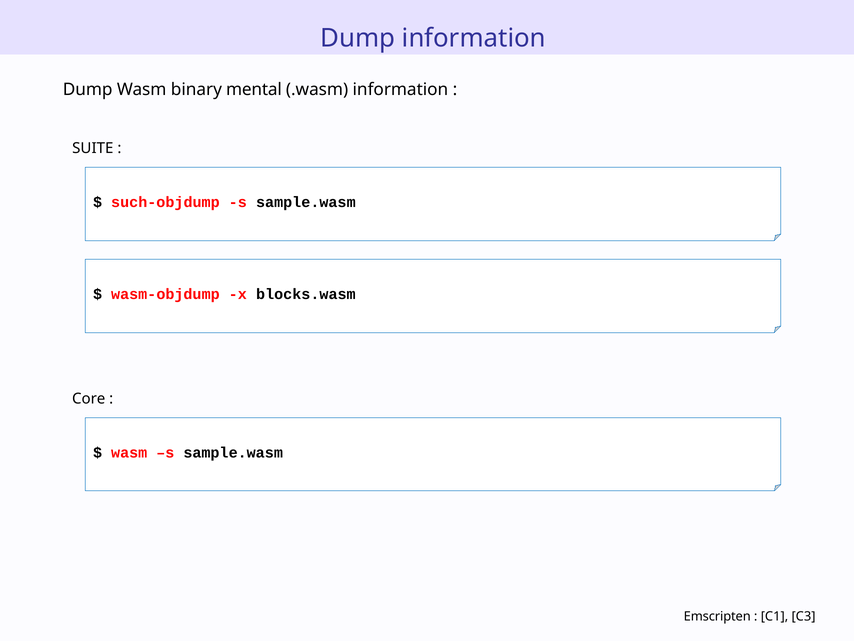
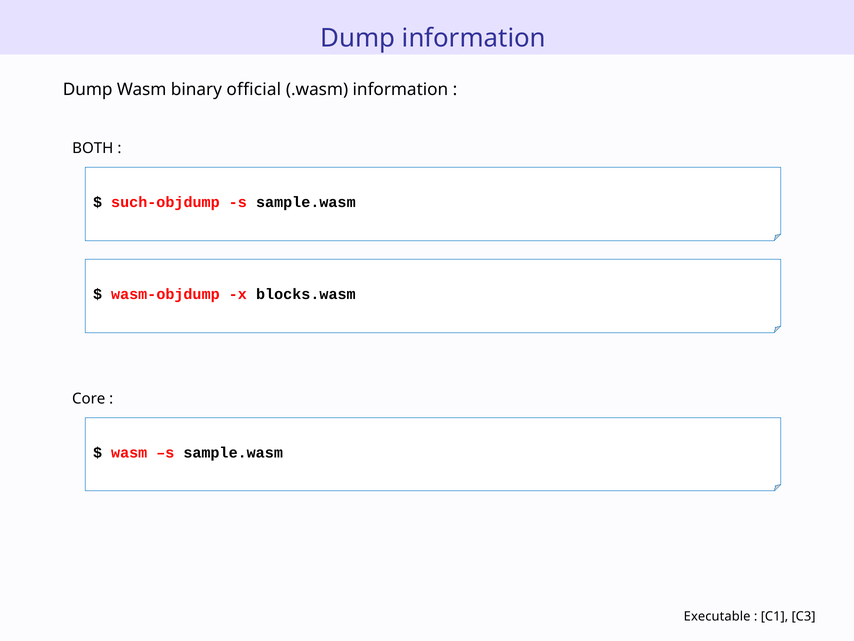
mental: mental -> official
SUITE: SUITE -> BOTH
Emscripten: Emscripten -> Executable
